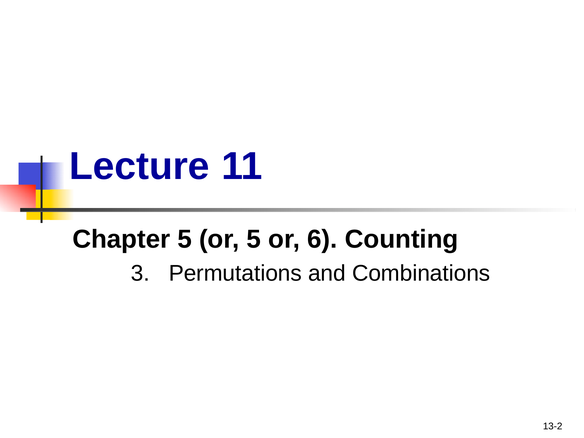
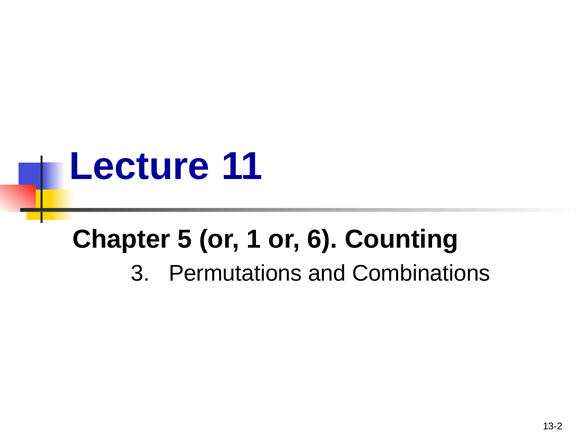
or 5: 5 -> 1
